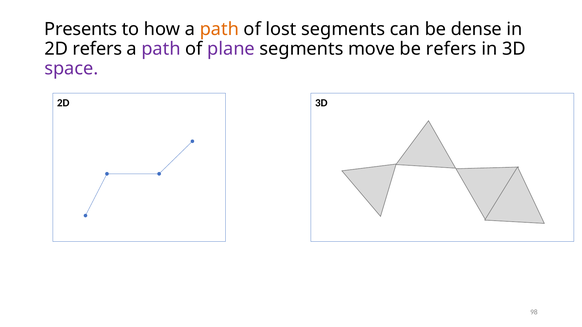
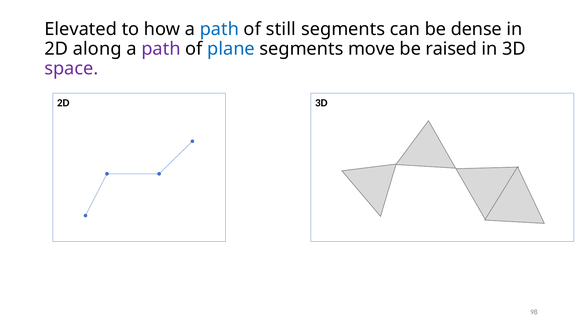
Presents: Presents -> Elevated
path at (219, 29) colour: orange -> blue
lost: lost -> still
2D refers: refers -> along
plane colour: purple -> blue
be refers: refers -> raised
